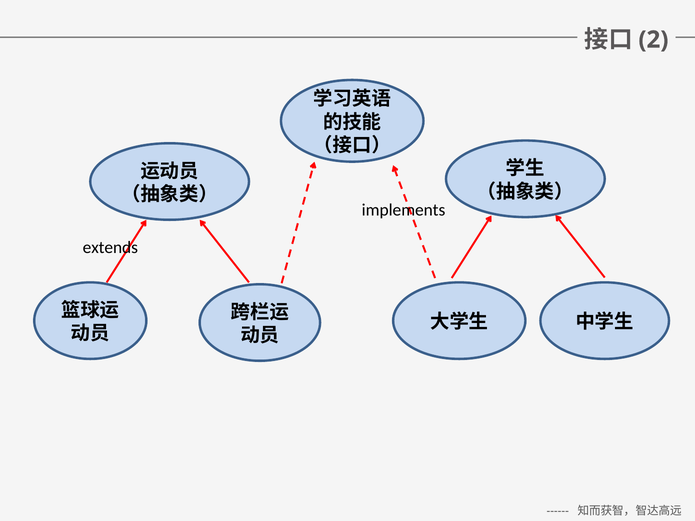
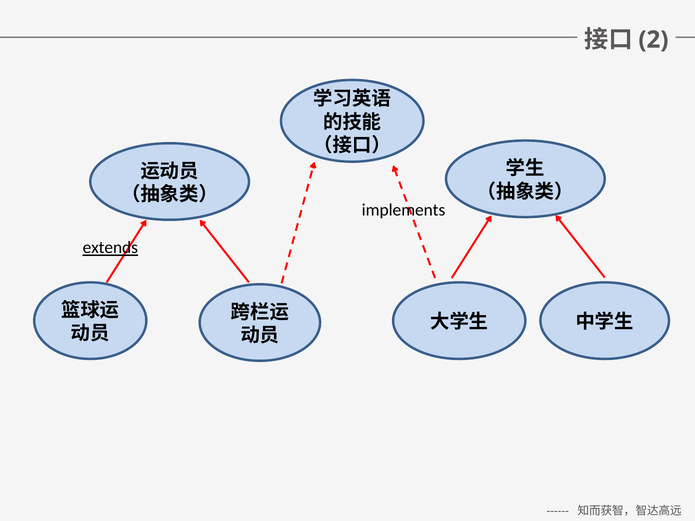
extends underline: none -> present
